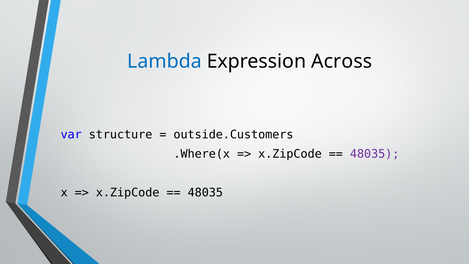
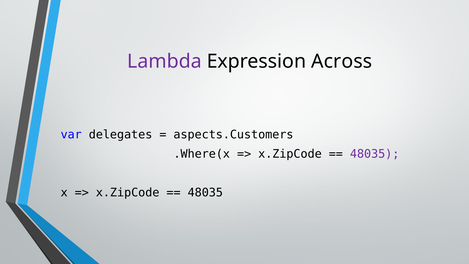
Lambda colour: blue -> purple
structure: structure -> delegates
outside.Customers: outside.Customers -> aspects.Customers
